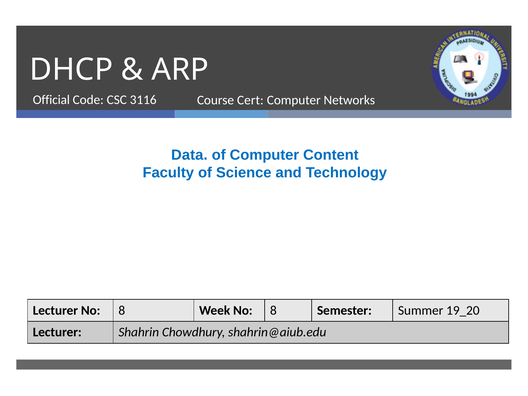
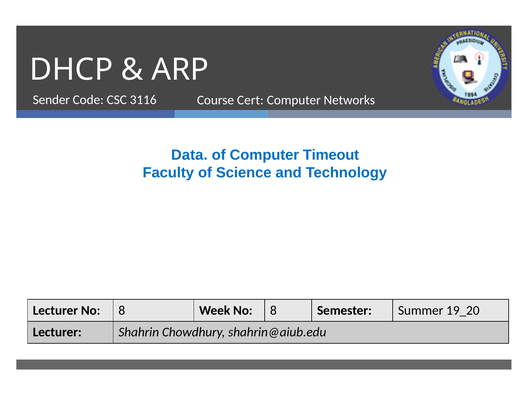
Official: Official -> Sender
Content: Content -> Timeout
